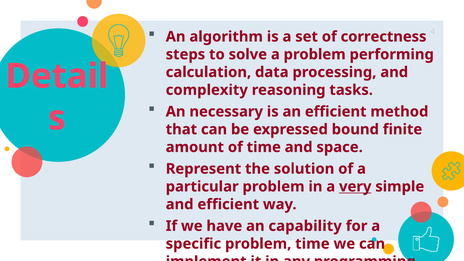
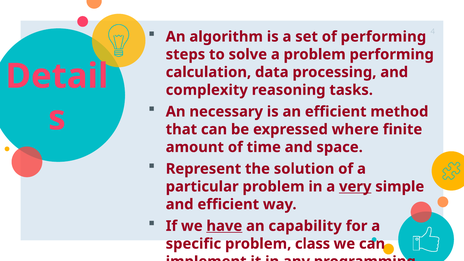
of correctness: correctness -> performing
bound: bound -> where
have underline: none -> present
problem time: time -> class
